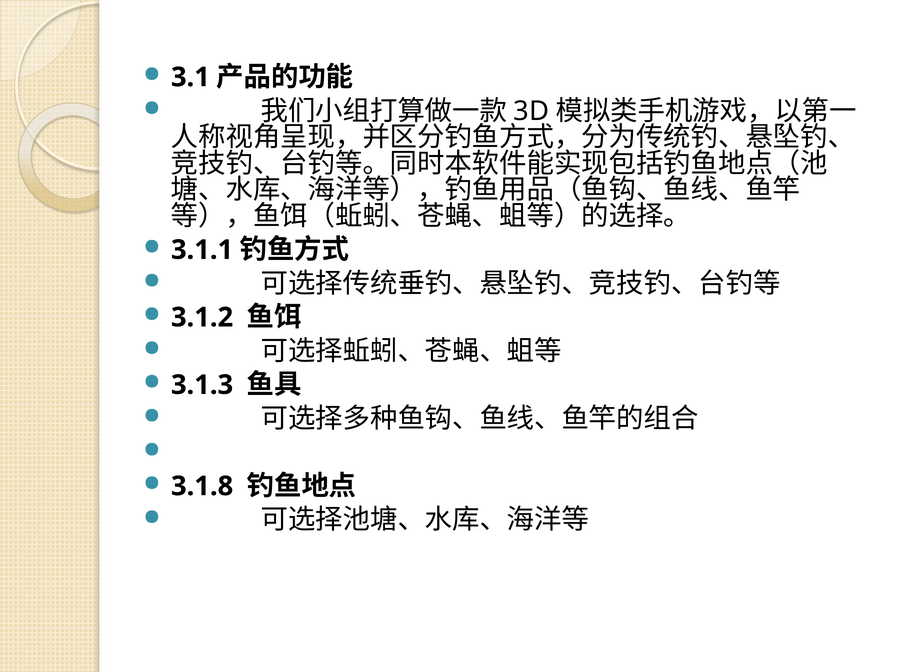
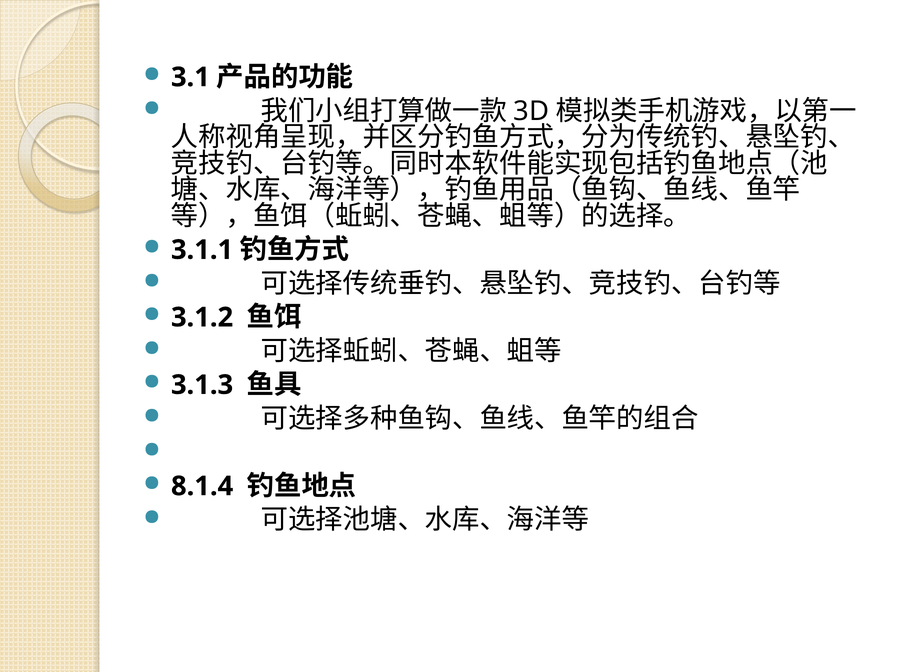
3.1.8: 3.1.8 -> 8.1.4
